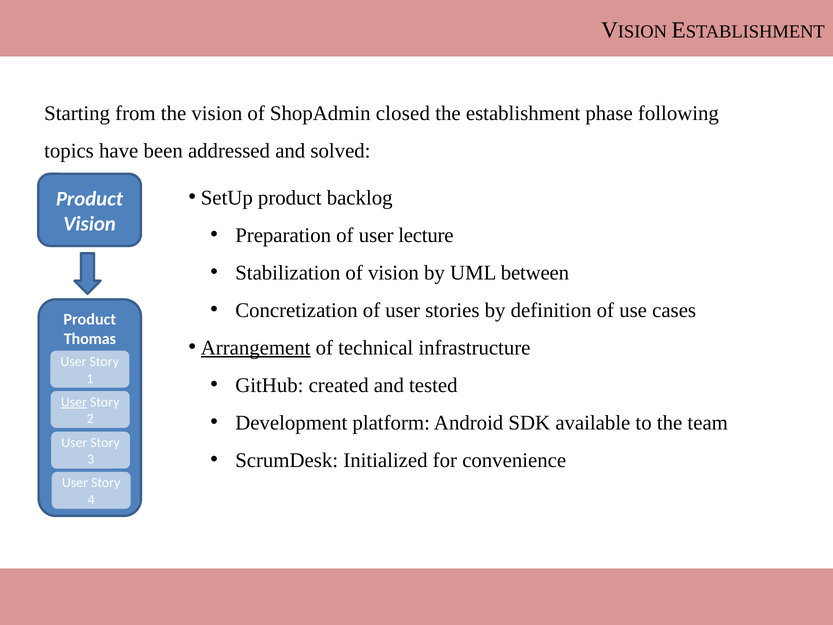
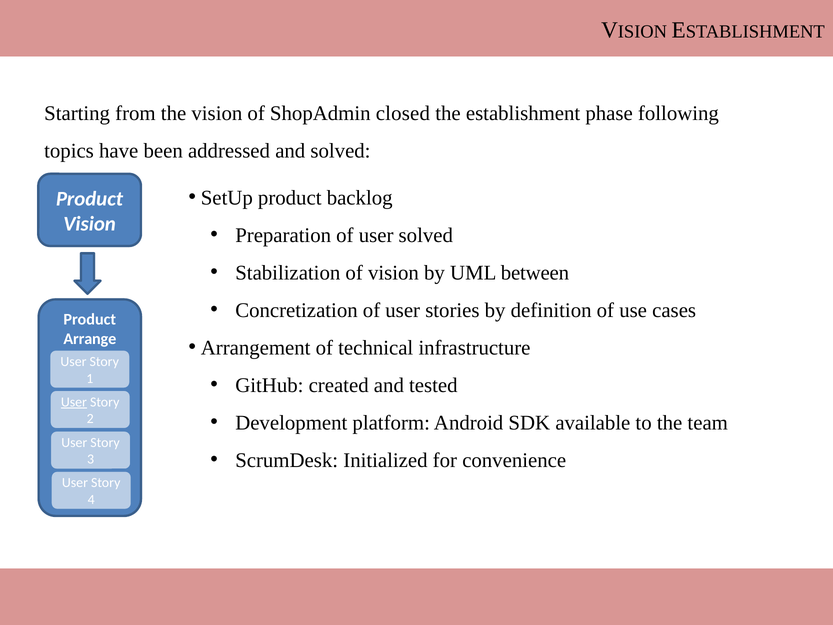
user lecture: lecture -> solved
Thomas: Thomas -> Arrange
Arrangement underline: present -> none
